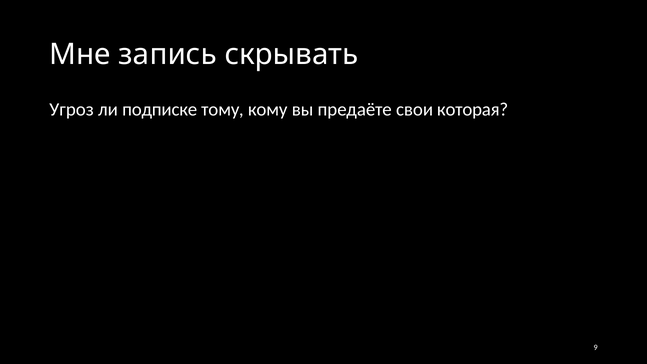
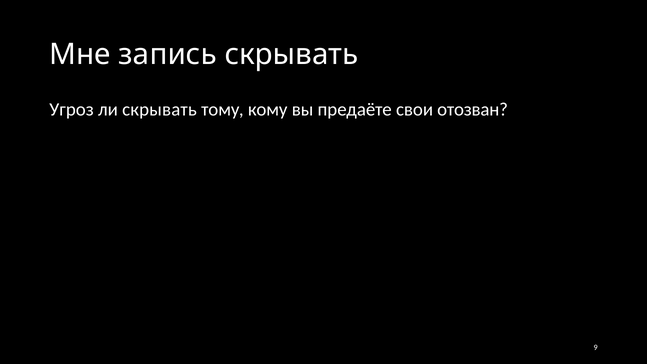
ли подписке: подписке -> скрывать
которая: которая -> отозван
